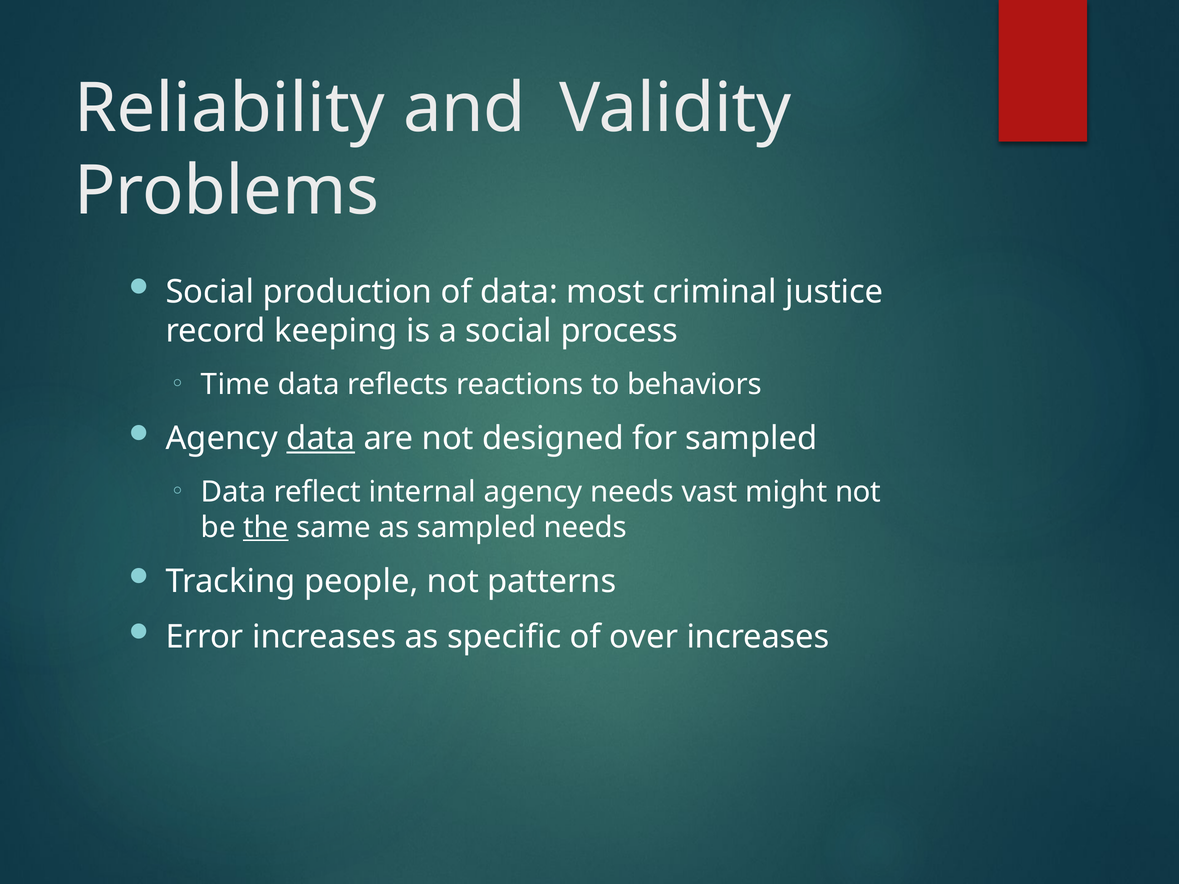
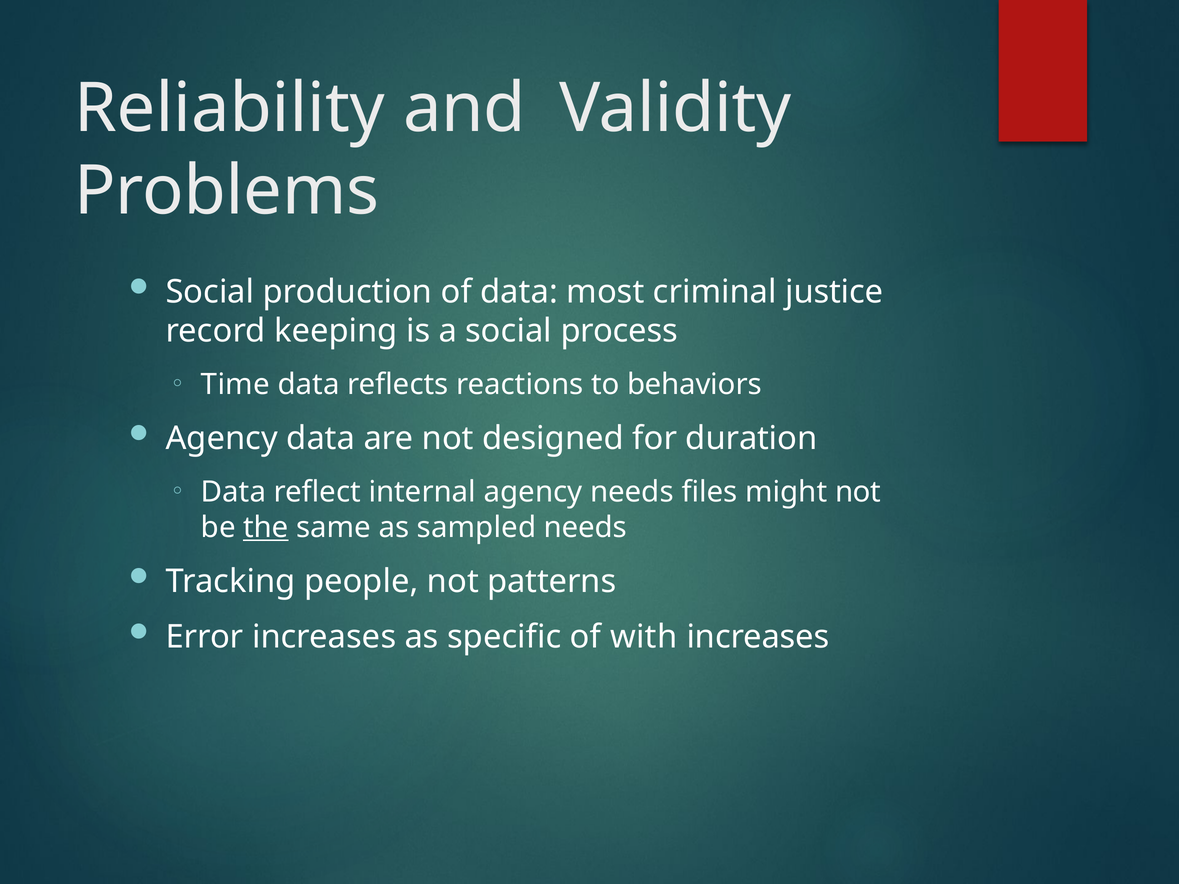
data at (321, 439) underline: present -> none
for sampled: sampled -> duration
vast: vast -> files
over: over -> with
